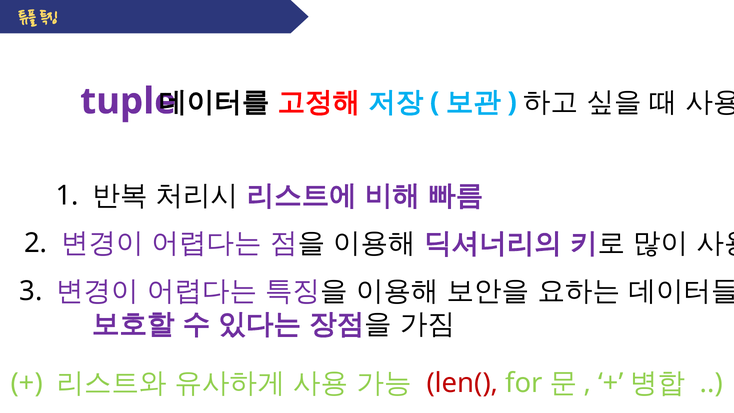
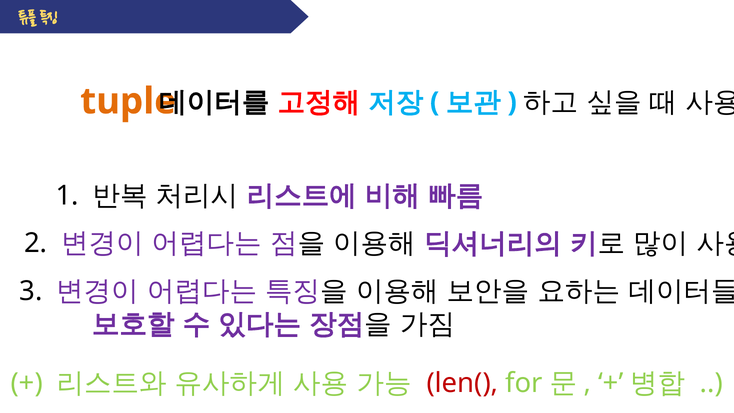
tuple colour: purple -> orange
